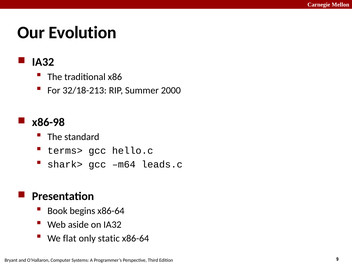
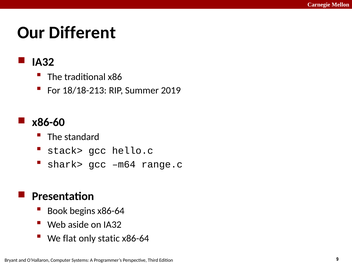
Evolution: Evolution -> Different
32/18-213: 32/18-213 -> 18/18-213
2000: 2000 -> 2019
x86-98: x86-98 -> x86-60
terms>: terms> -> stack>
leads.c: leads.c -> range.c
